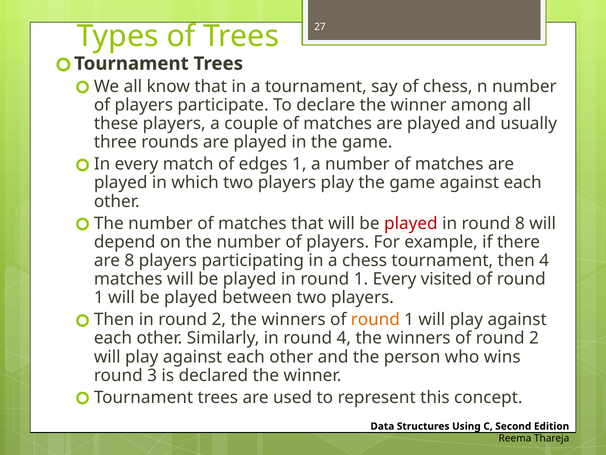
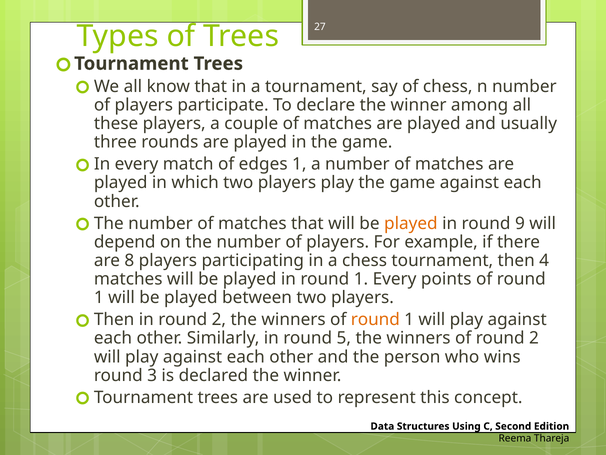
played at (411, 223) colour: red -> orange
round 8: 8 -> 9
visited: visited -> points
round 4: 4 -> 5
